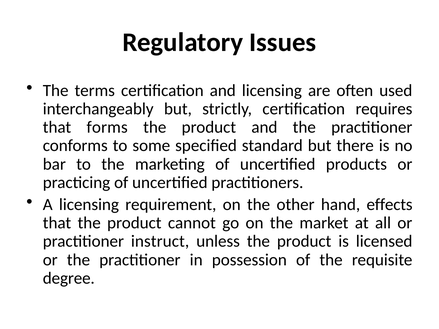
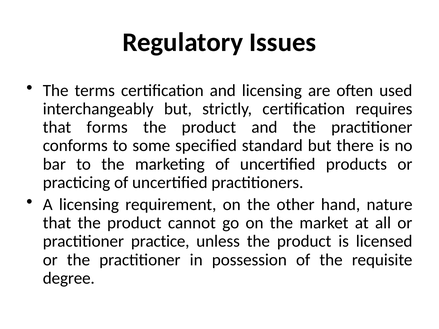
effects: effects -> nature
instruct: instruct -> practice
